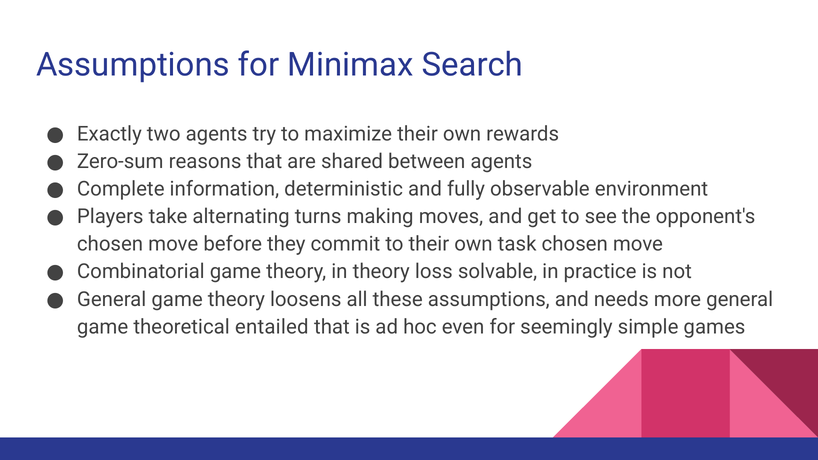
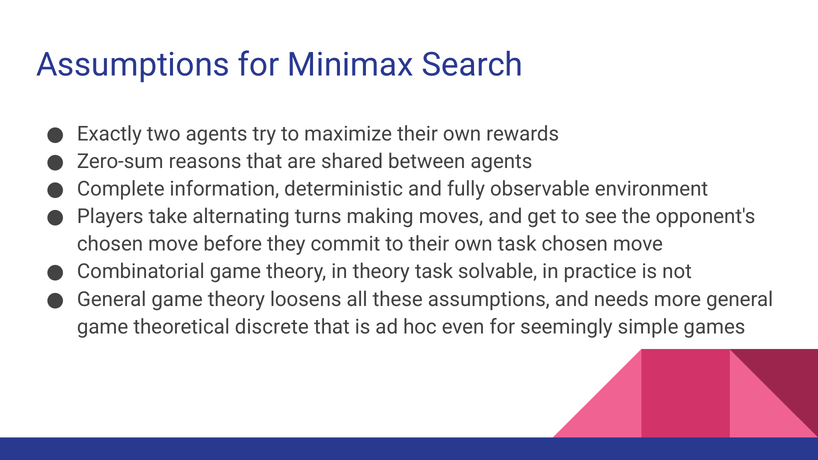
theory loss: loss -> task
entailed: entailed -> discrete
